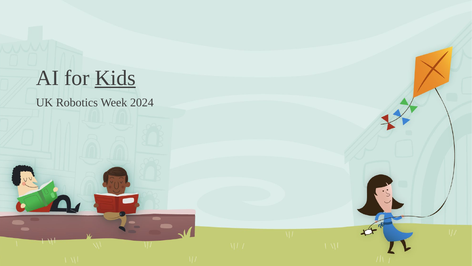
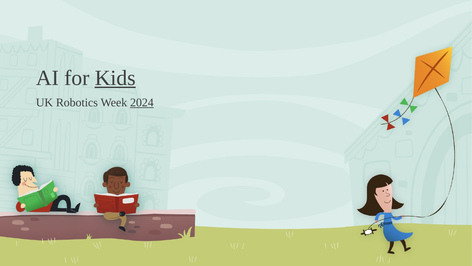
2024 underline: none -> present
